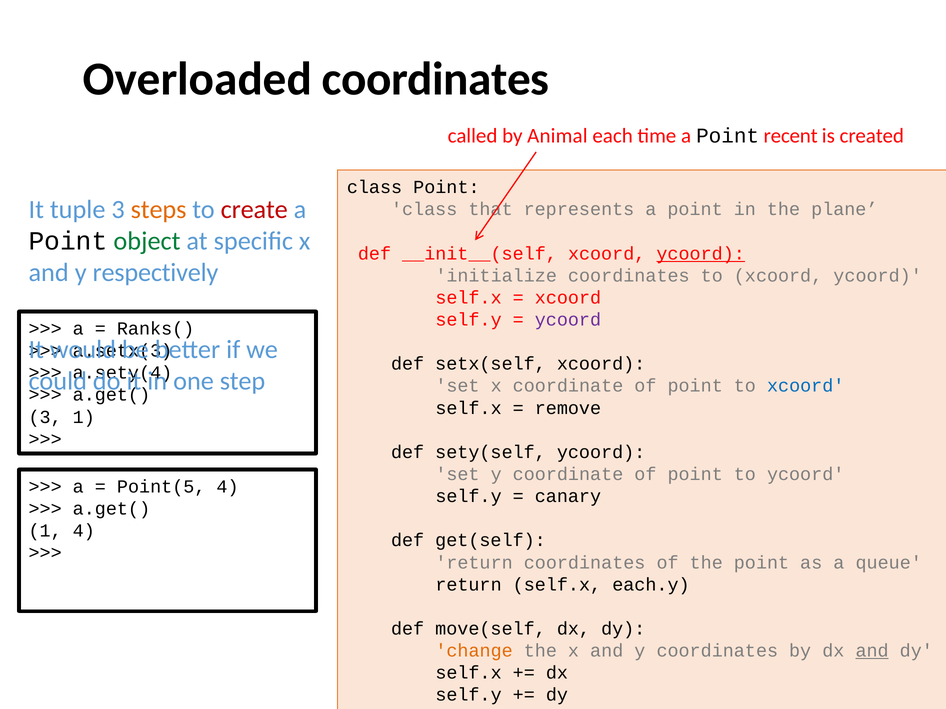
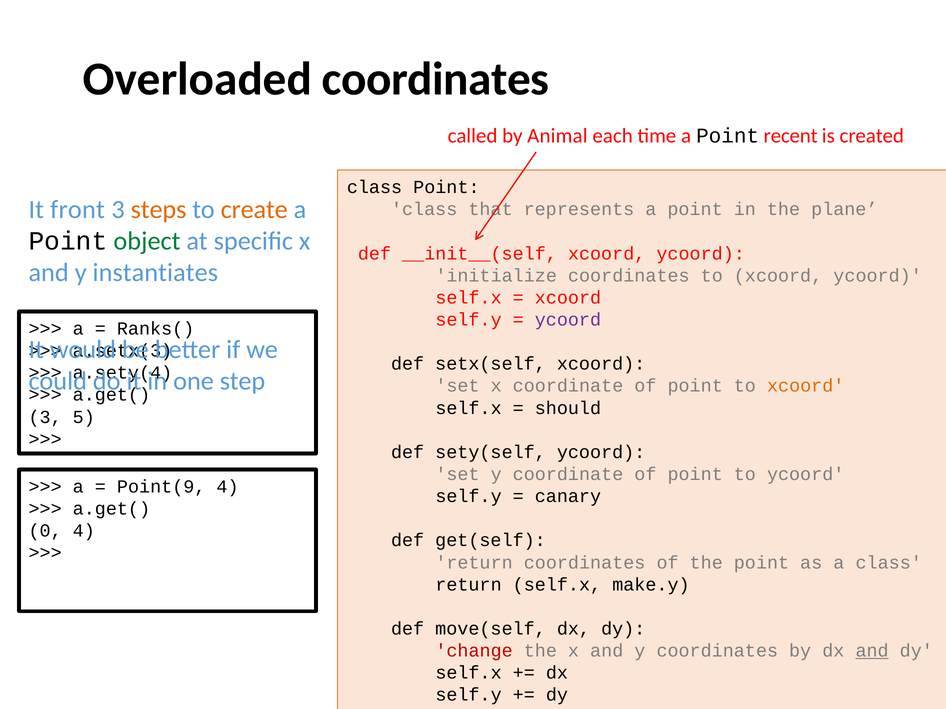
It tuple: tuple -> front
create colour: red -> orange
ycoord at (701, 254) underline: present -> none
respectively: respectively -> instantiates
xcoord at (806, 386) colour: blue -> orange
remove: remove -> should
3 1: 1 -> 5
Point(5: Point(5 -> Point(9
1 at (45, 531): 1 -> 0
a queue: queue -> class
each.y: each.y -> make.y
change at (474, 651) colour: orange -> red
